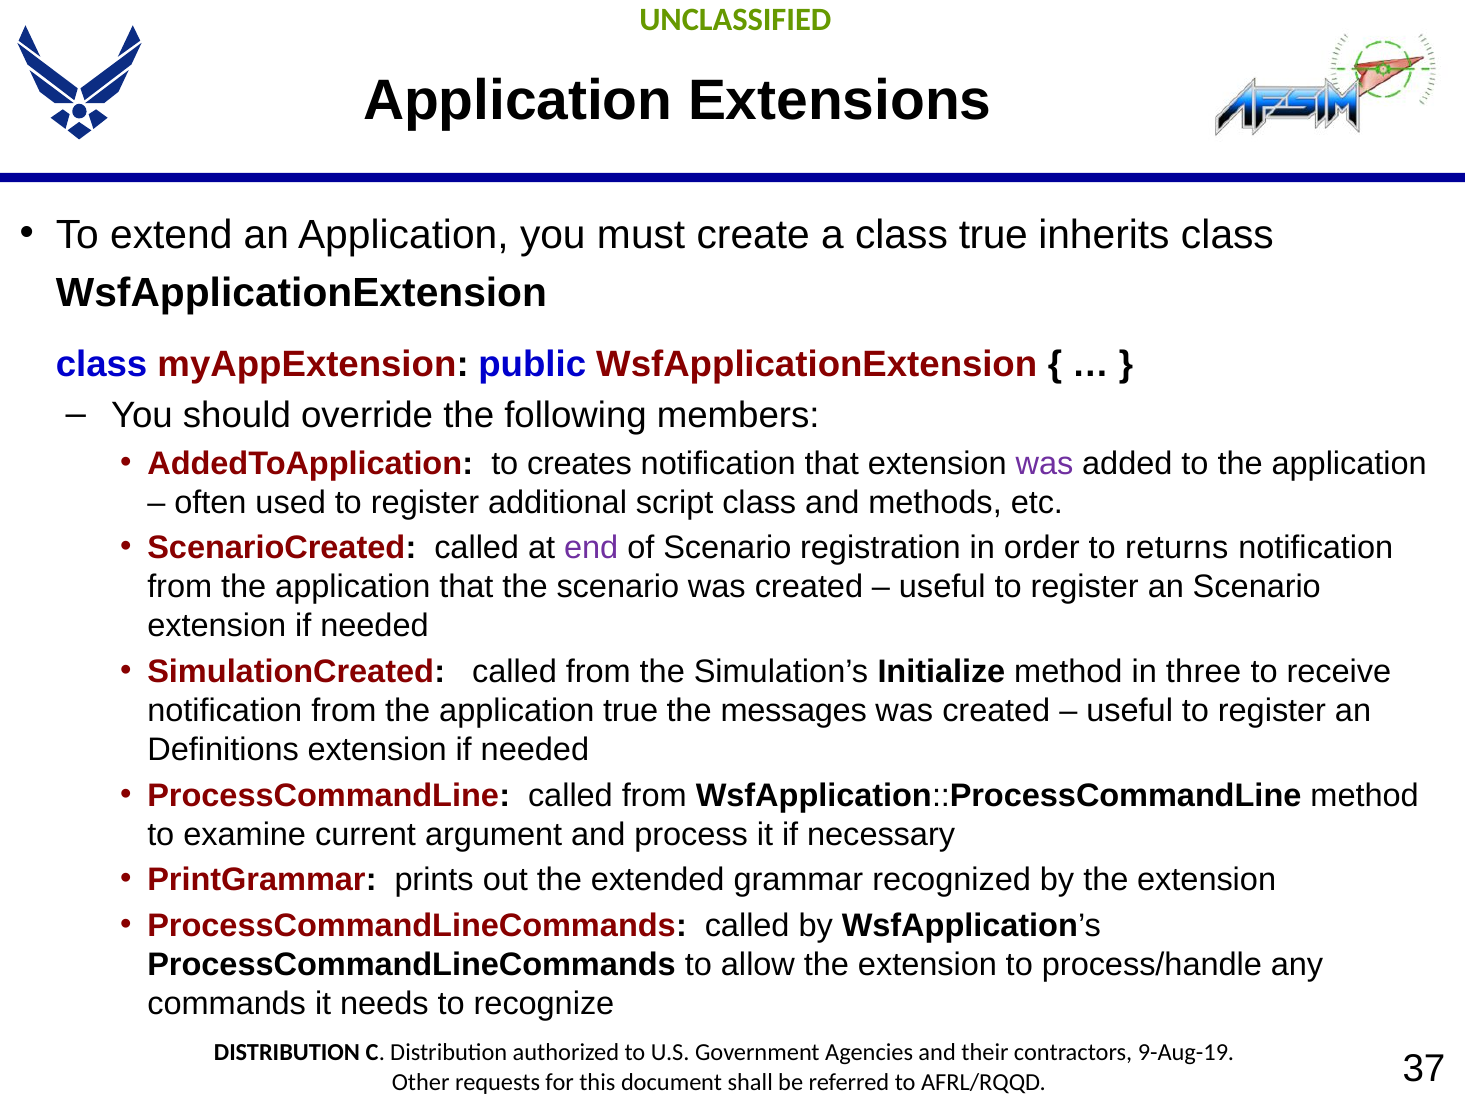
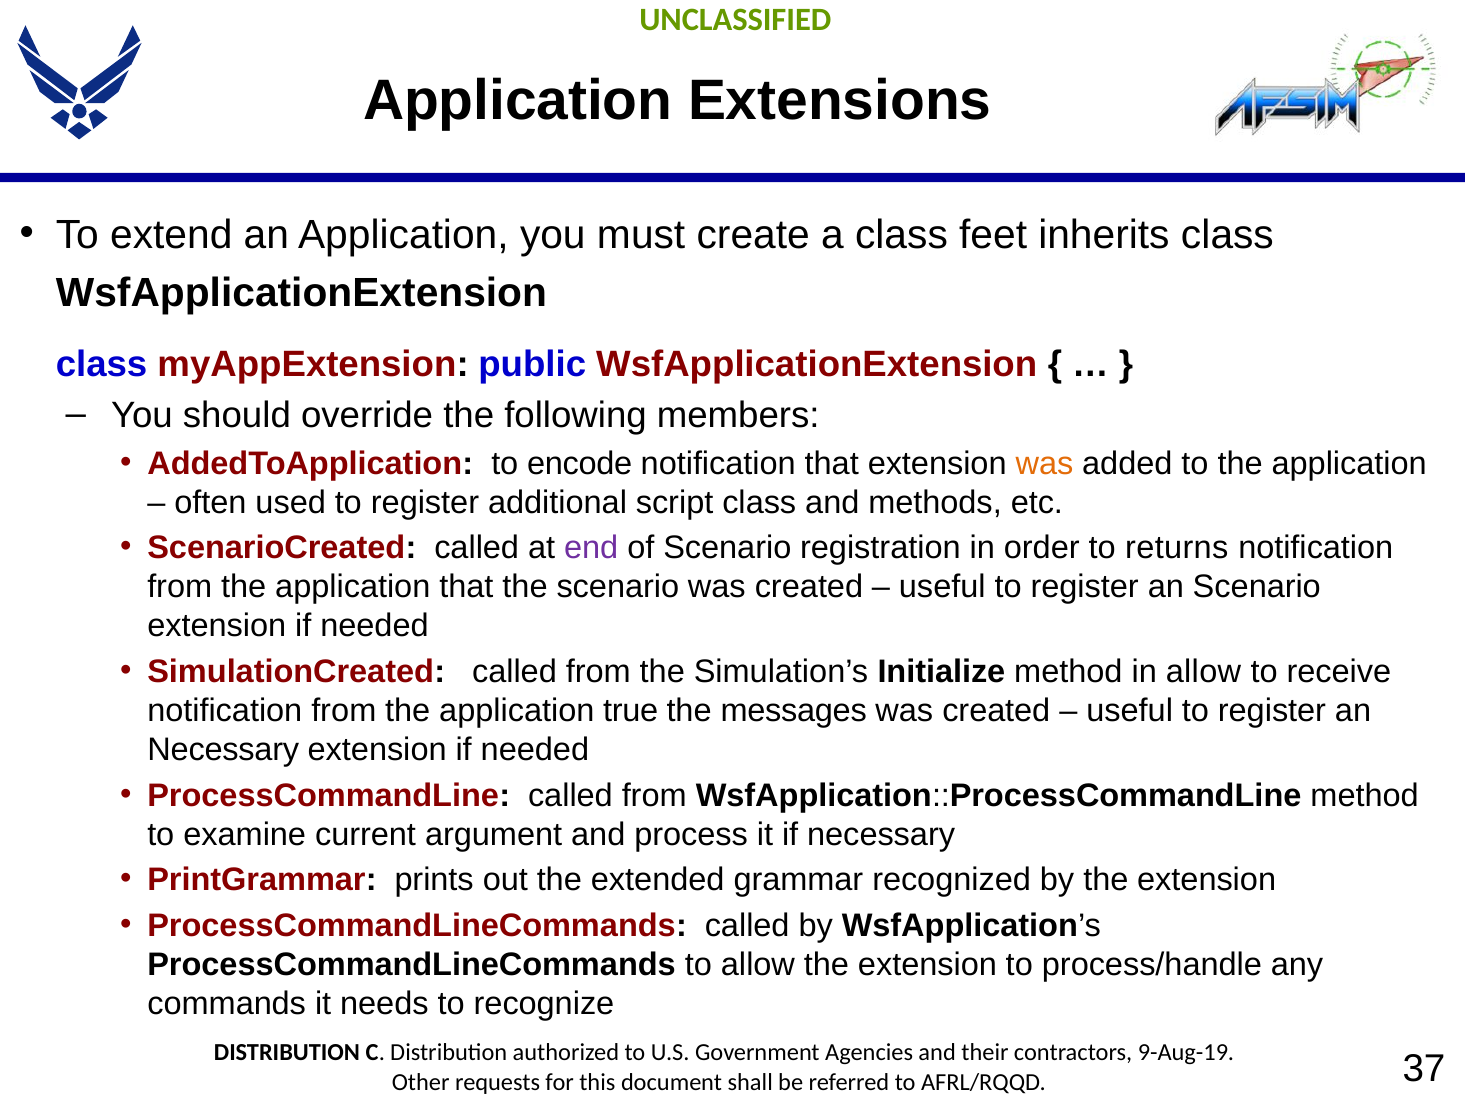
class true: true -> feet
creates: creates -> encode
was at (1044, 463) colour: purple -> orange
in three: three -> allow
Definitions at (223, 750): Definitions -> Necessary
